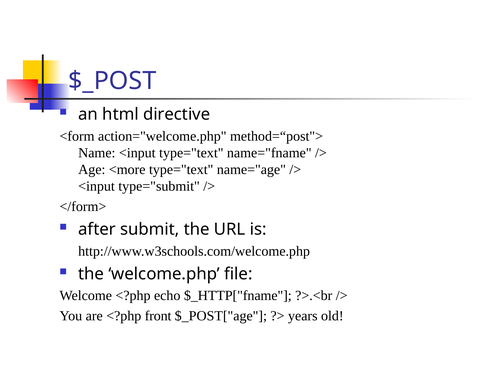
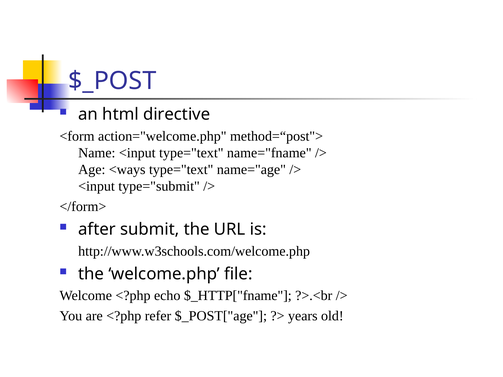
<more: <more -> <ways
front: front -> refer
